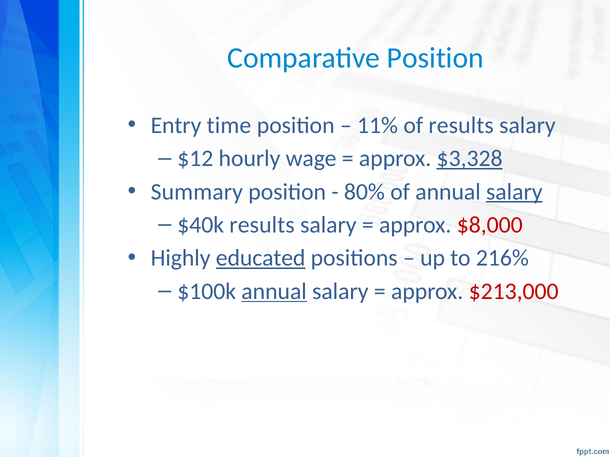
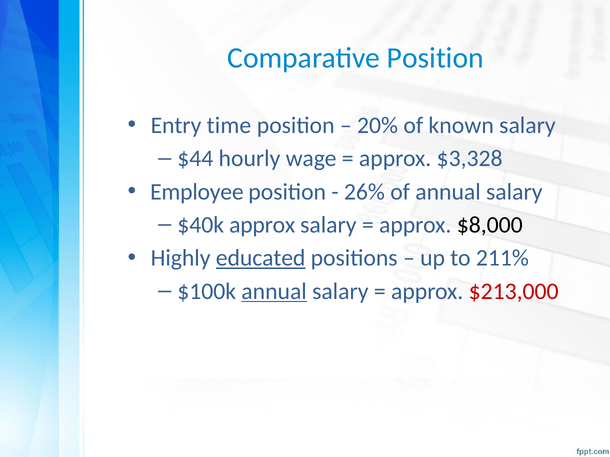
11%: 11% -> 20%
of results: results -> known
$12: $12 -> $44
$3,328 underline: present -> none
Summary: Summary -> Employee
80%: 80% -> 26%
salary at (514, 192) underline: present -> none
$40k results: results -> approx
$8,000 colour: red -> black
216%: 216% -> 211%
